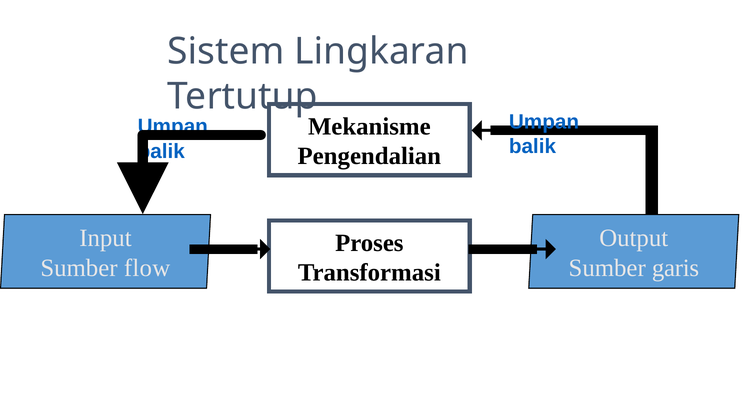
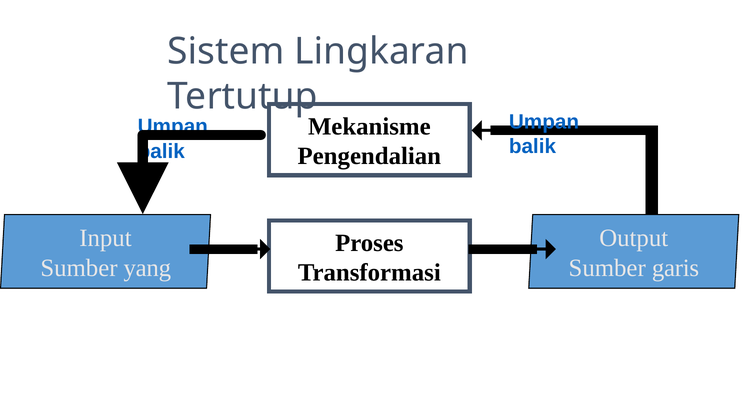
flow: flow -> yang
